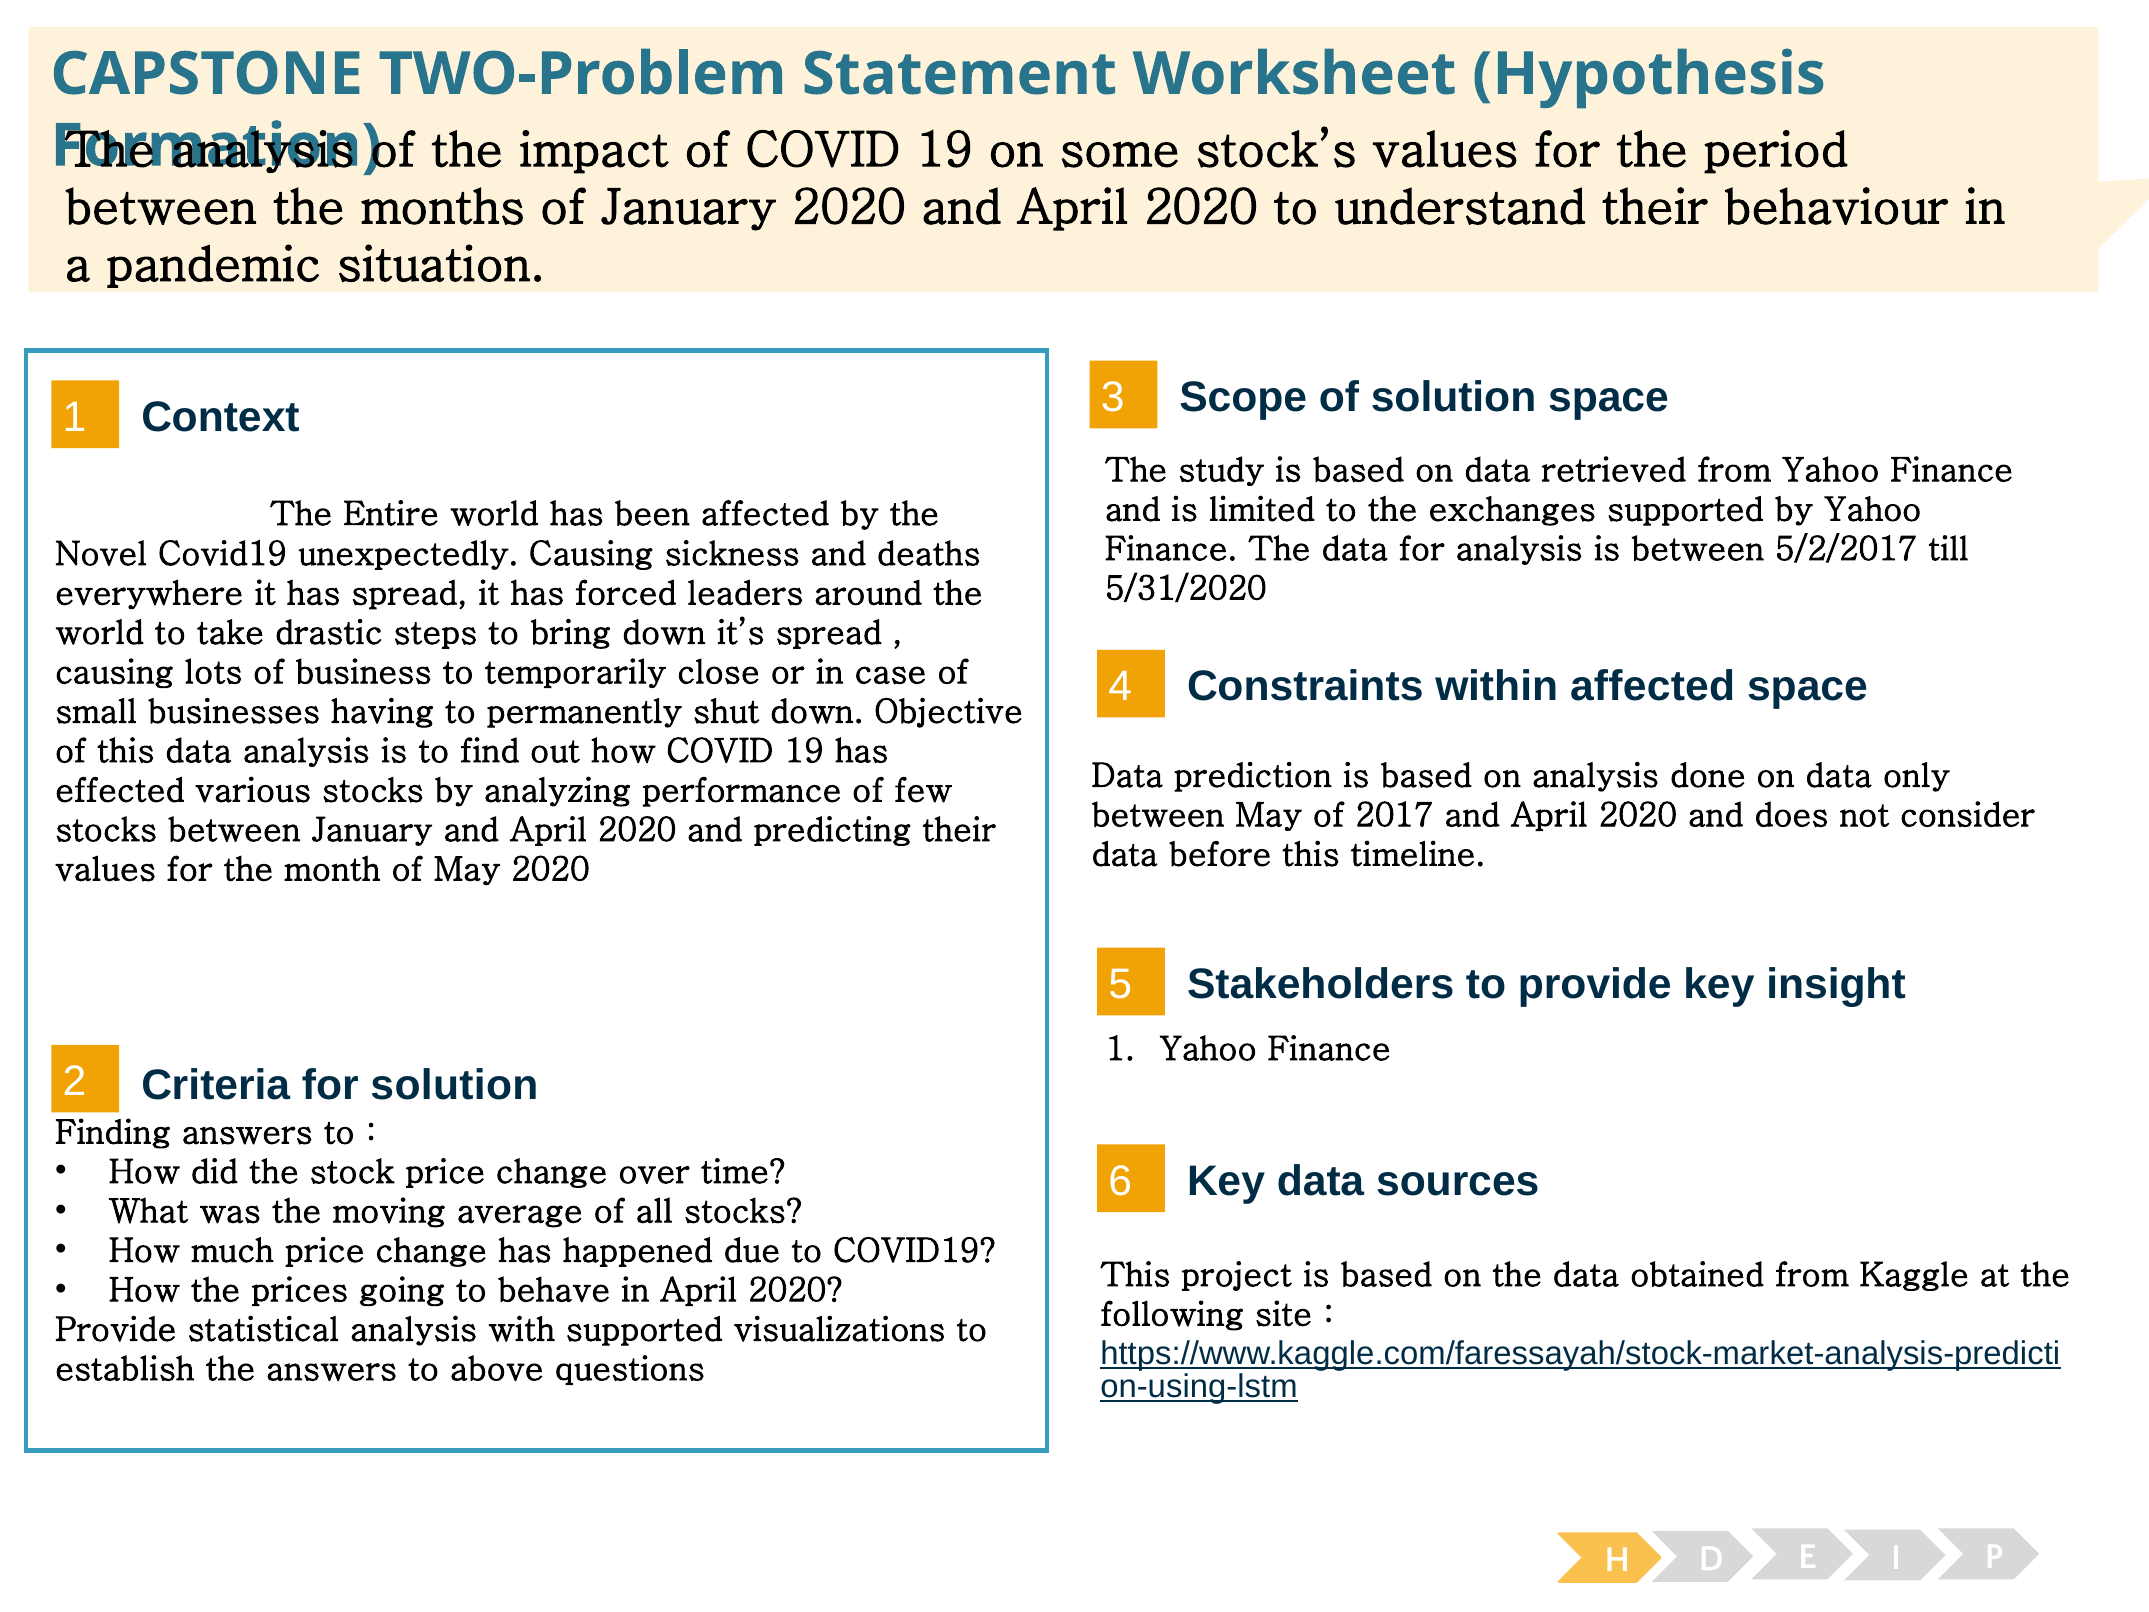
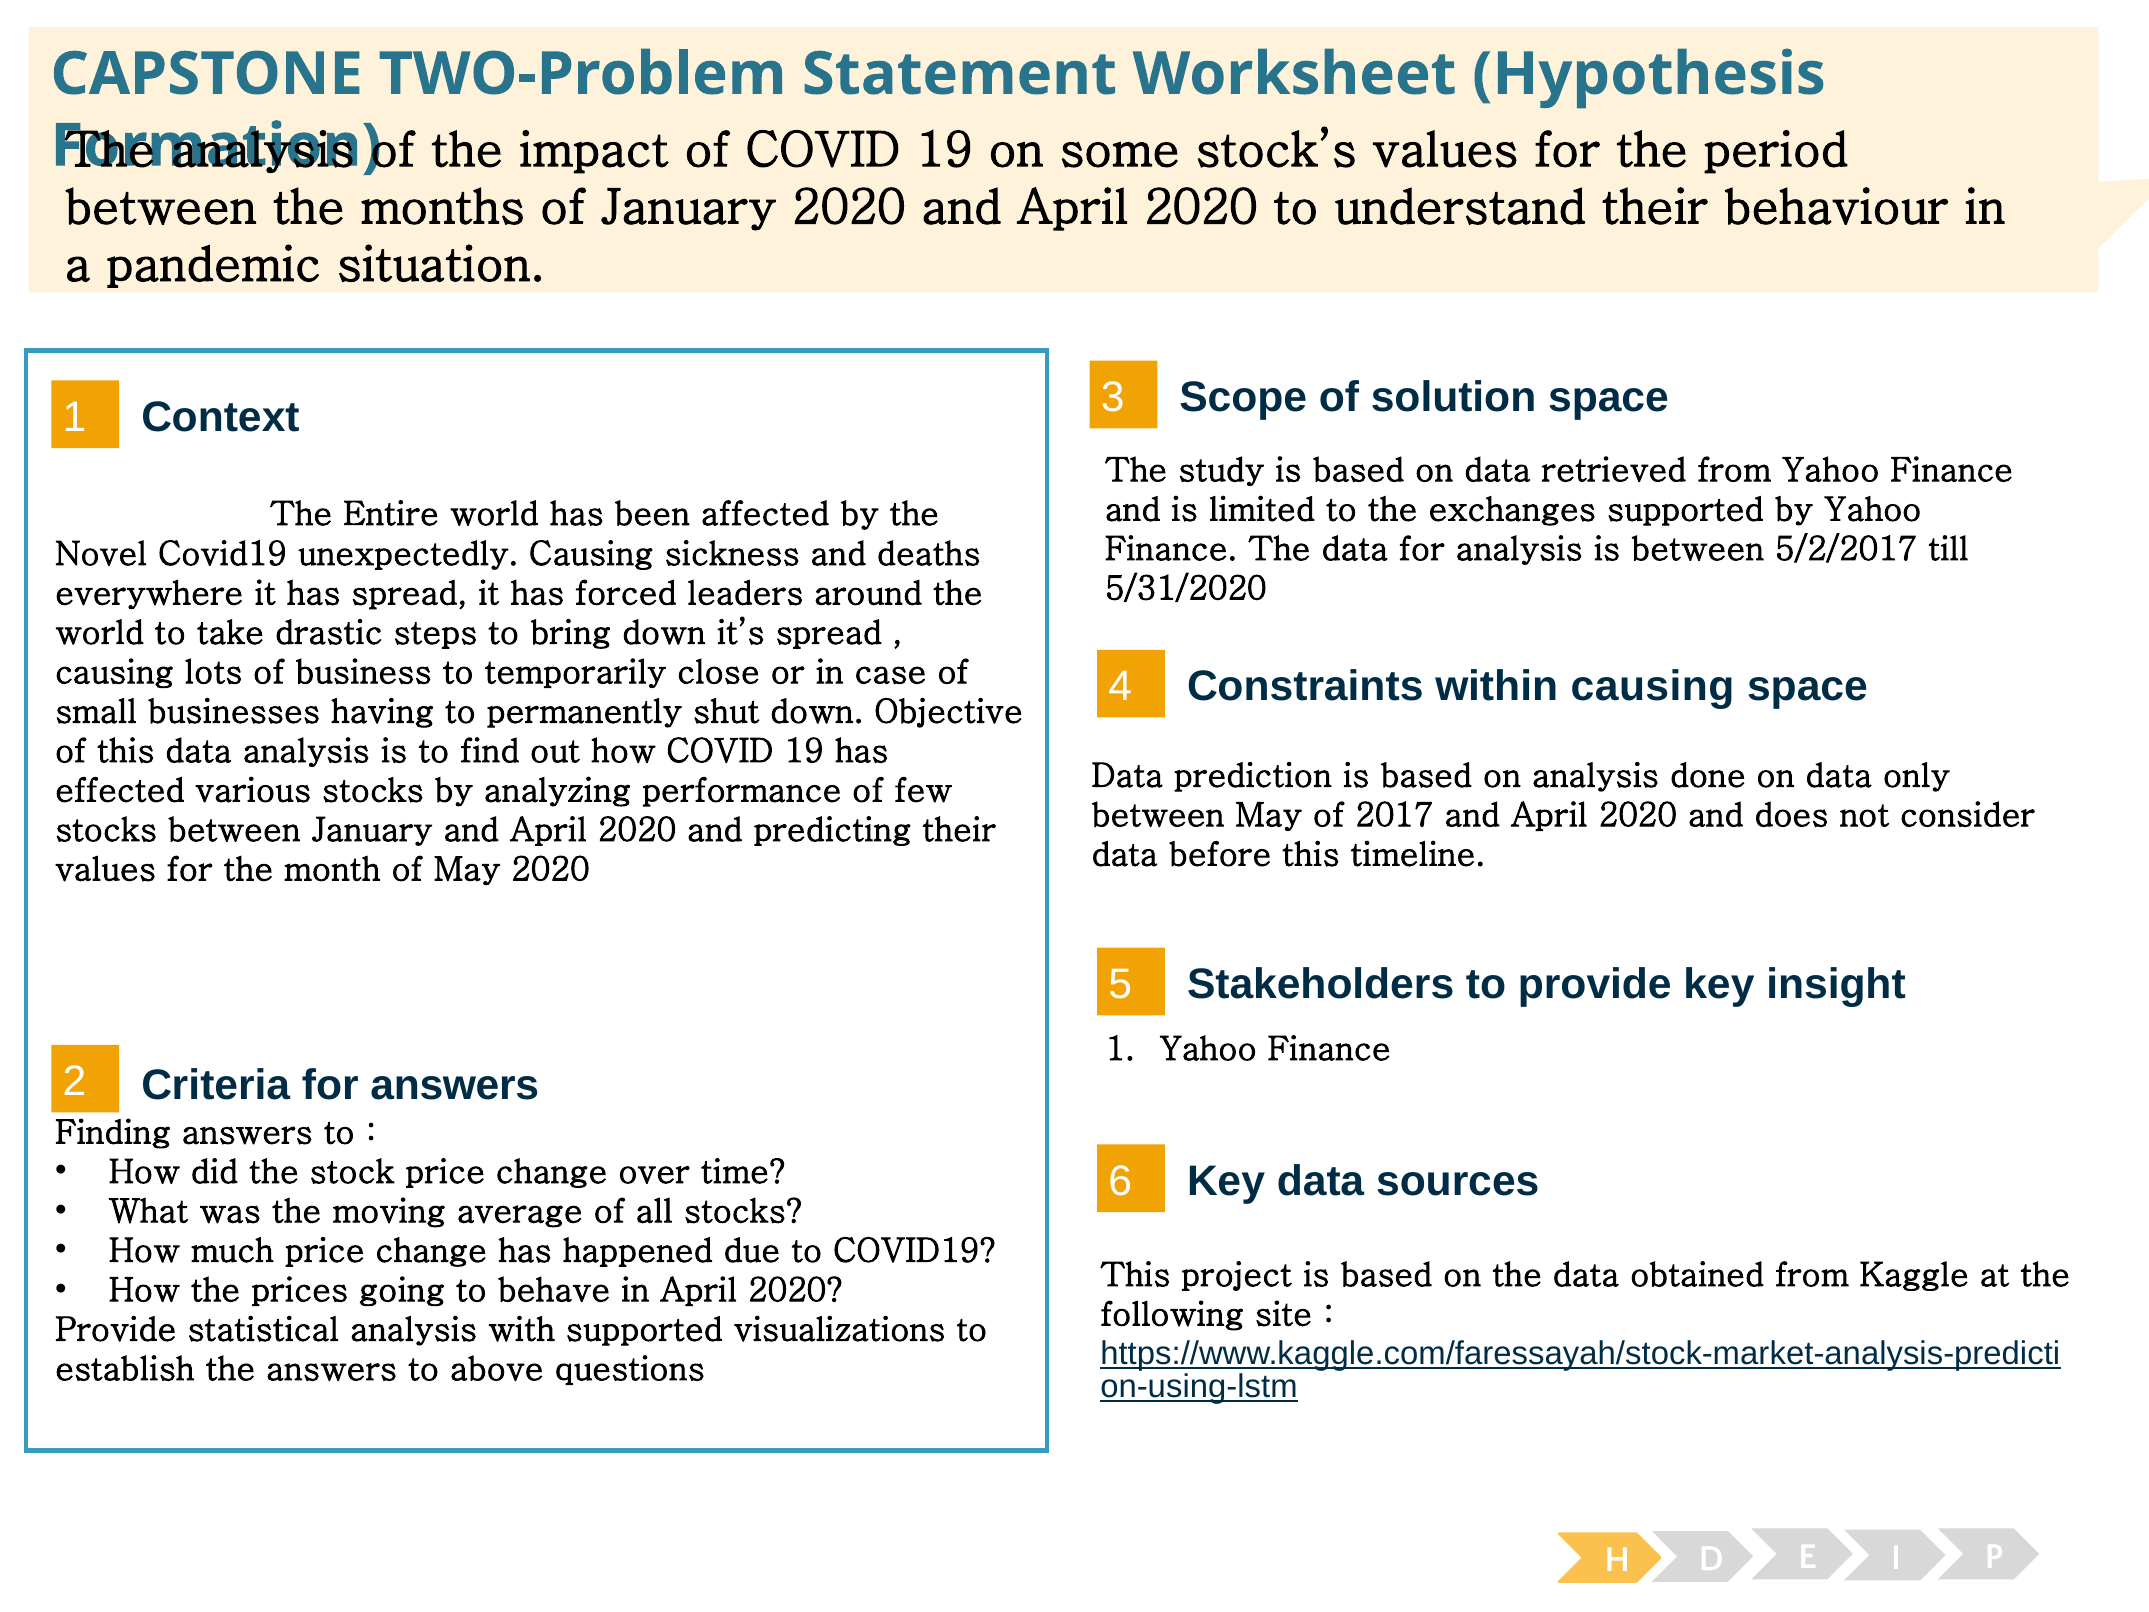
within affected: affected -> causing
for solution: solution -> answers
